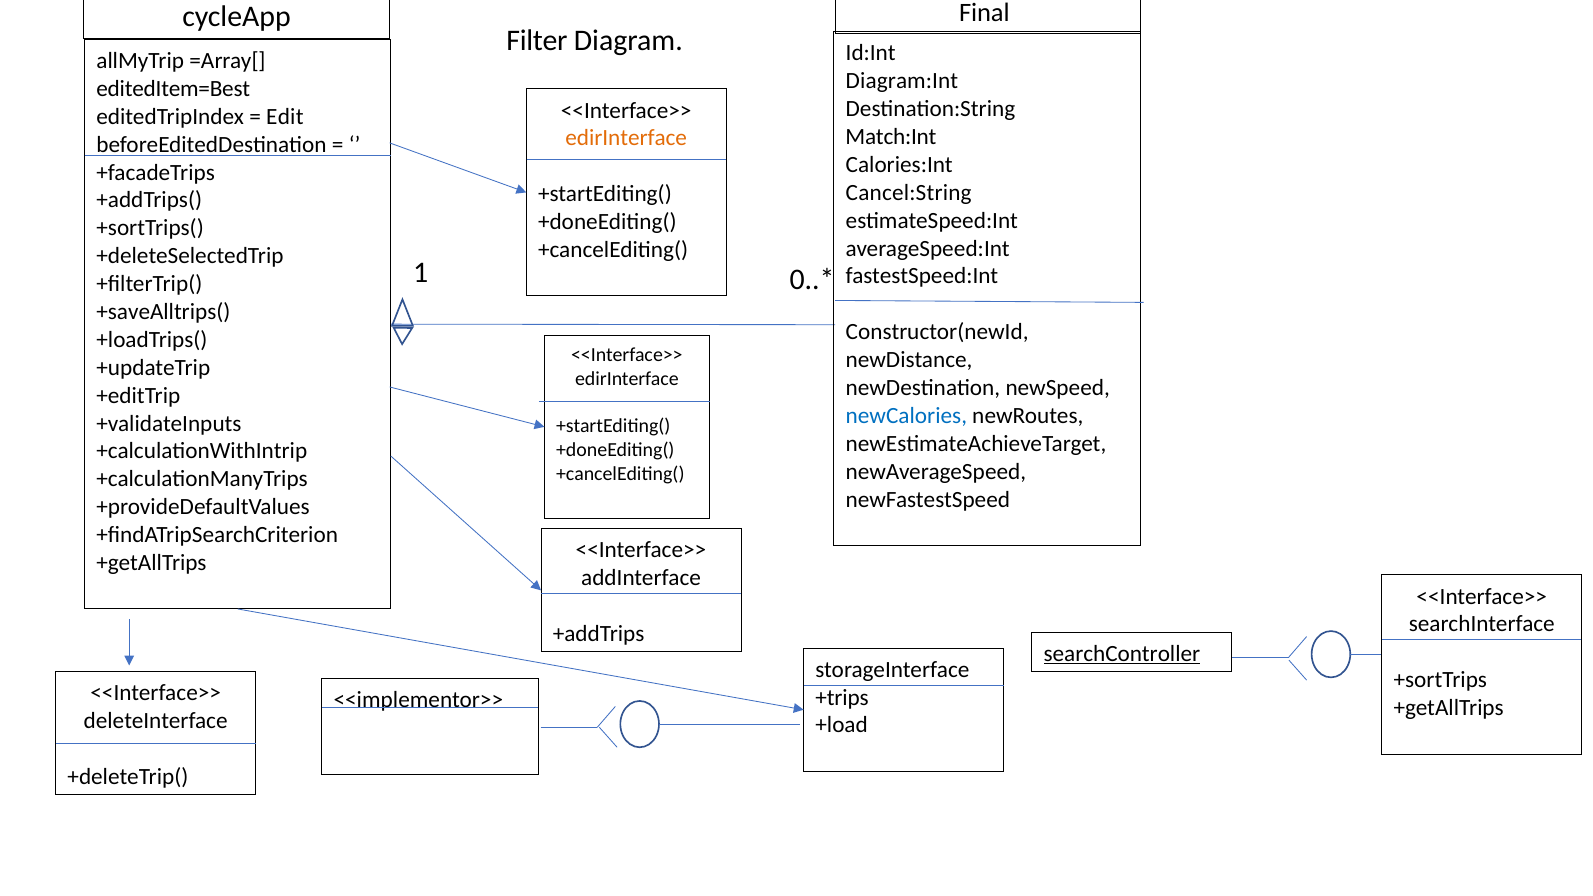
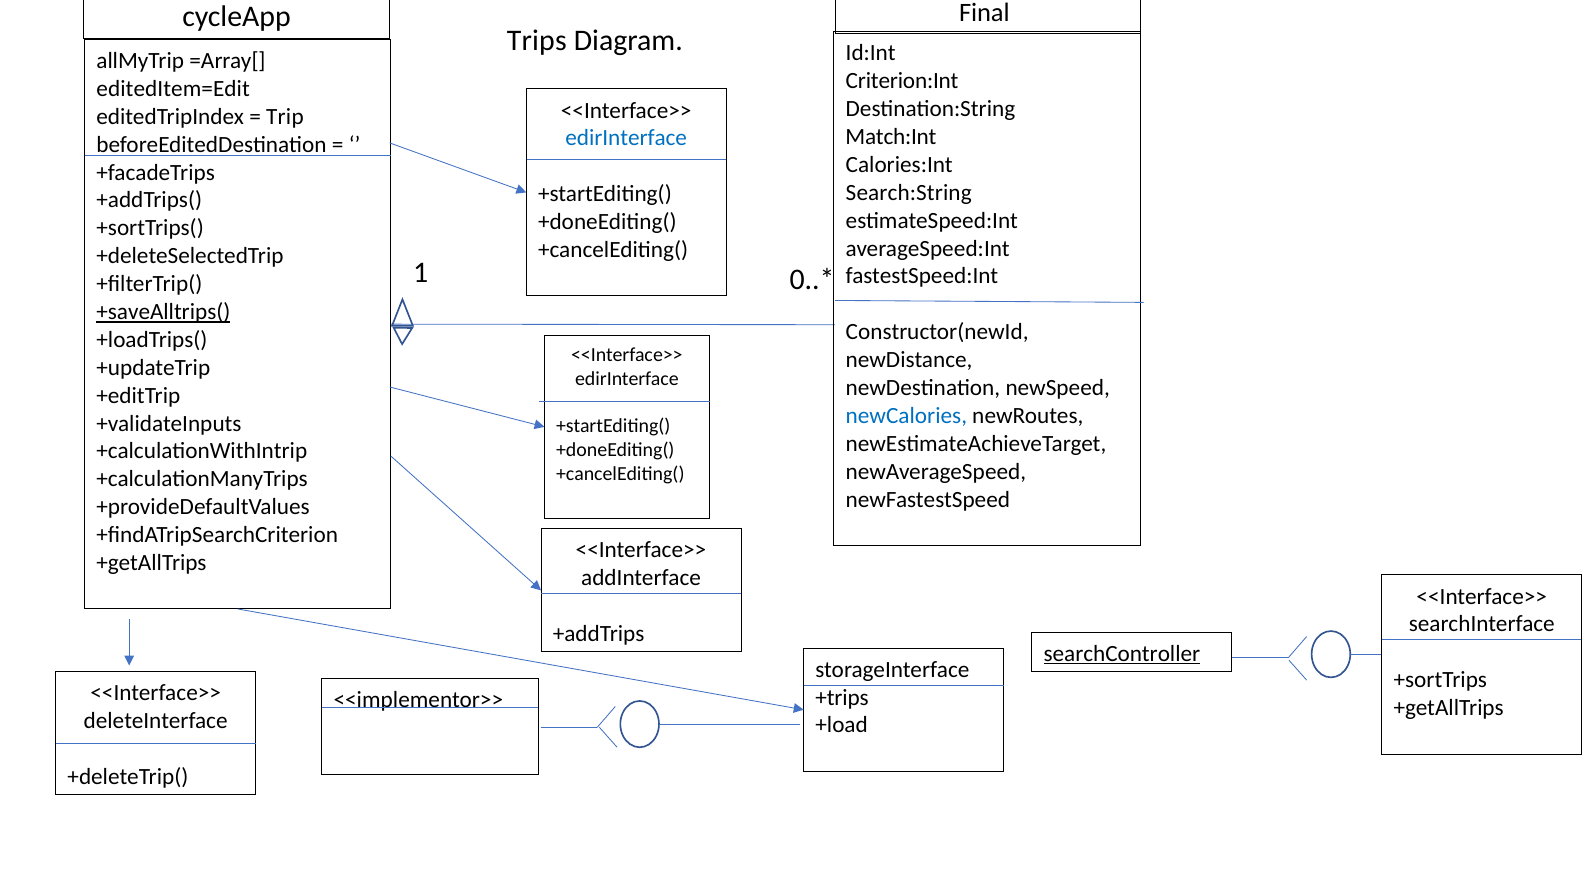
Filter: Filter -> Trips
Diagram:Int: Diagram:Int -> Criterion:Int
editedItem=Best: editedItem=Best -> editedItem=Edit
Edit: Edit -> Trip
edirInterface at (626, 138) colour: orange -> blue
Cancel:String: Cancel:String -> Search:String
+saveAlltrips( underline: none -> present
